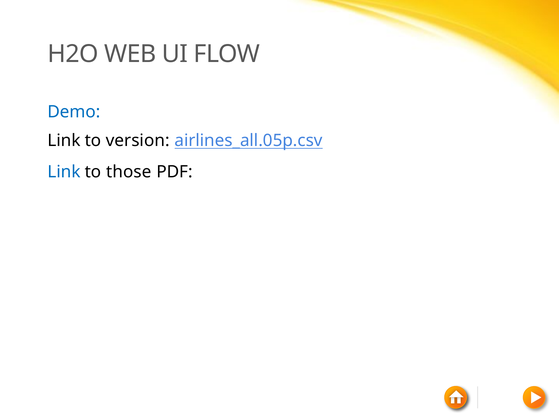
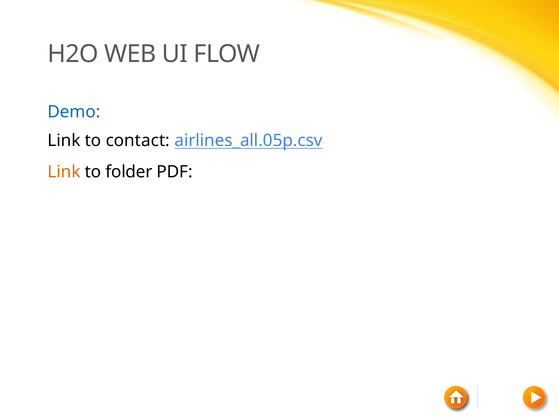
version: version -> contact
Link at (64, 172) colour: blue -> orange
those: those -> folder
